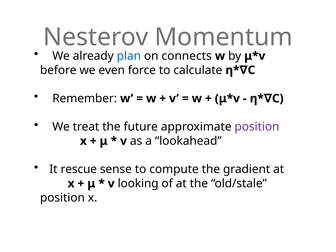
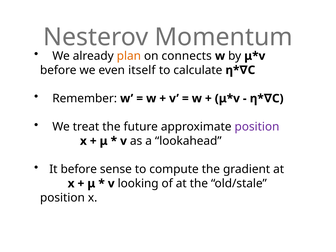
plan colour: blue -> orange
force: force -> itself
It rescue: rescue -> before
